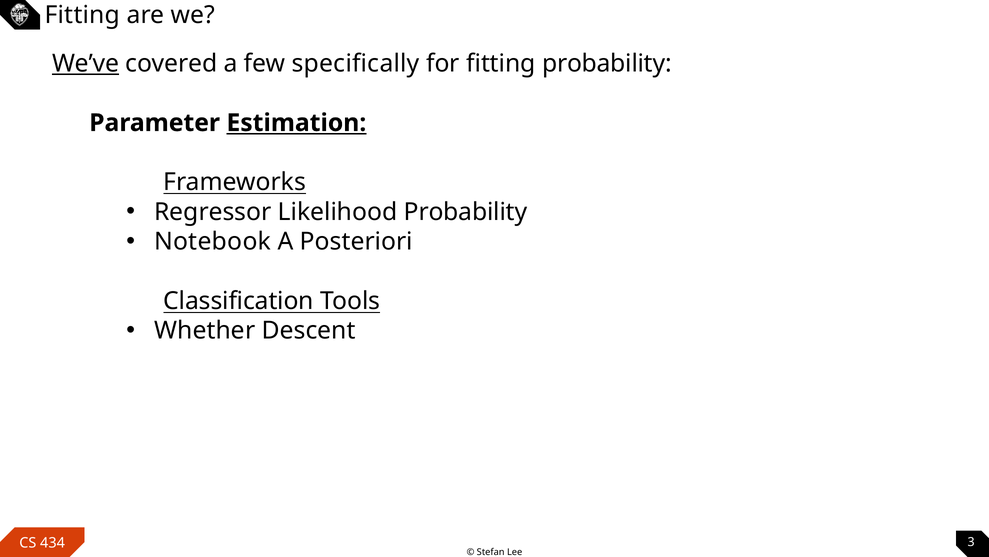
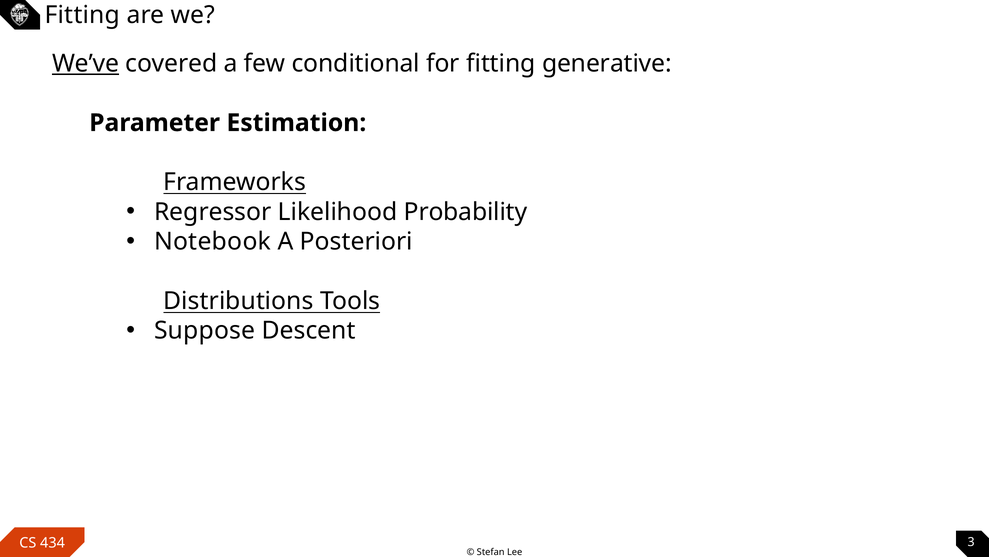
specifically: specifically -> conditional
fitting probability: probability -> generative
Estimation underline: present -> none
Classification: Classification -> Distributions
Whether: Whether -> Suppose
